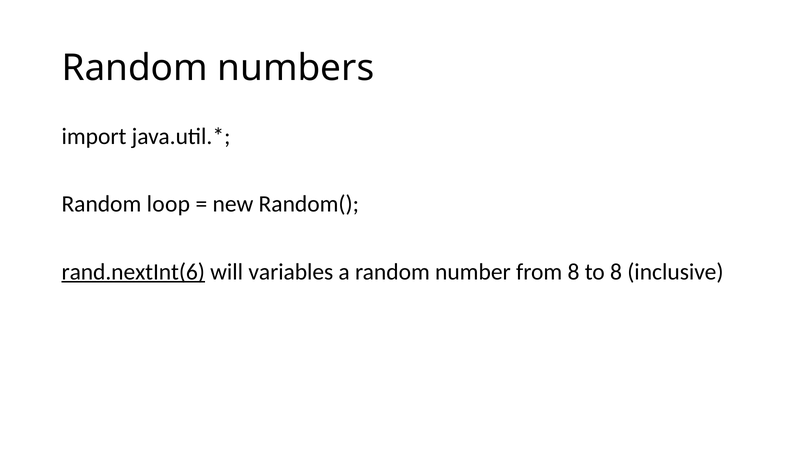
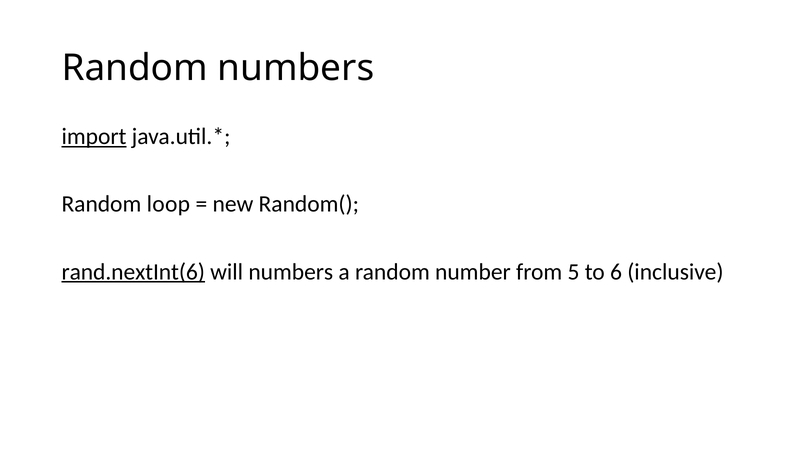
import underline: none -> present
will variables: variables -> numbers
from 8: 8 -> 5
to 8: 8 -> 6
